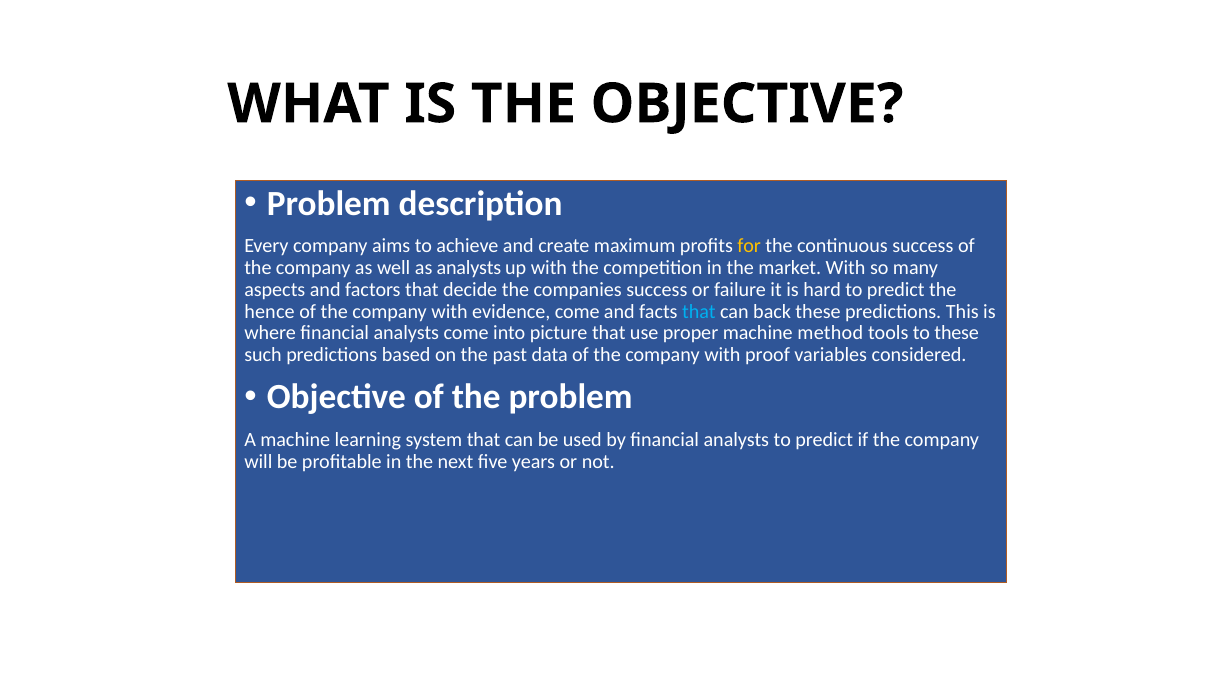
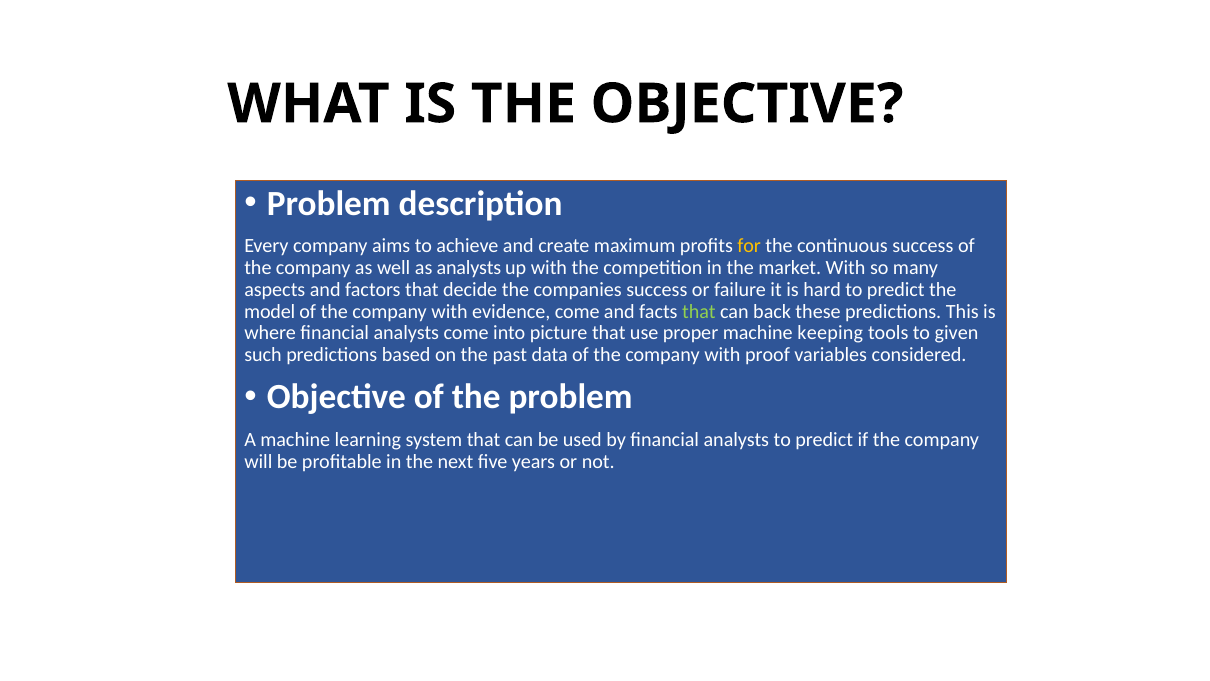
hence: hence -> model
that at (699, 311) colour: light blue -> light green
method: method -> keeping
to these: these -> given
